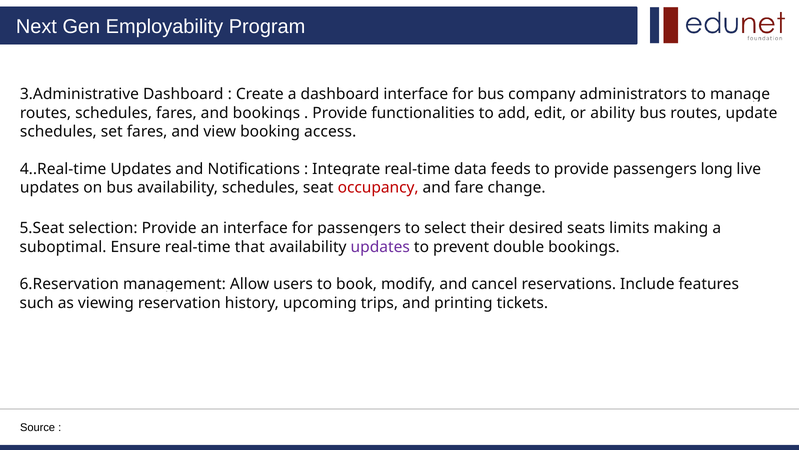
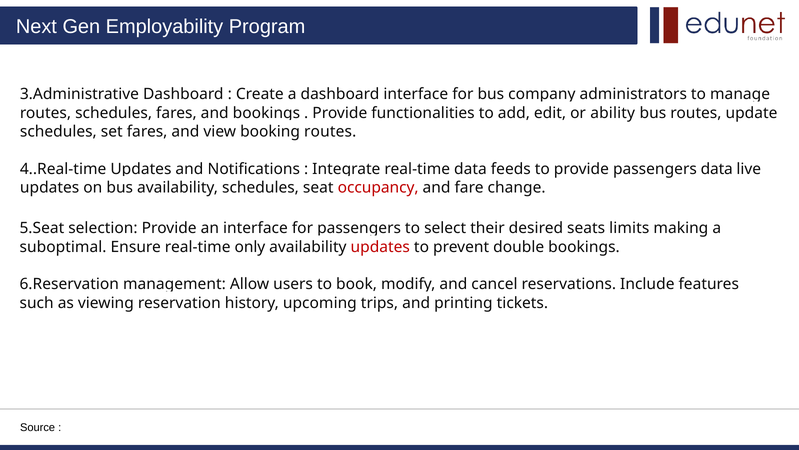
booking access: access -> routes
passengers long: long -> data
that: that -> only
updates at (380, 247) colour: purple -> red
